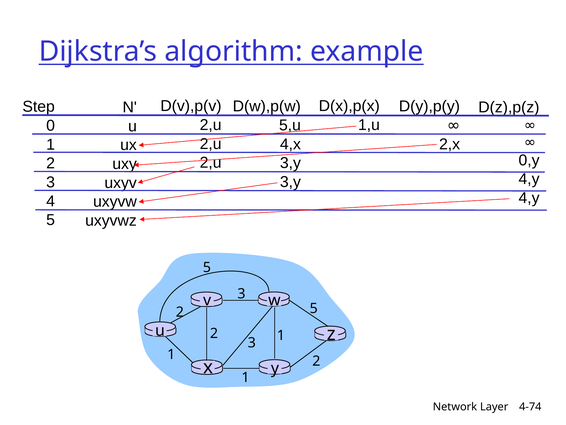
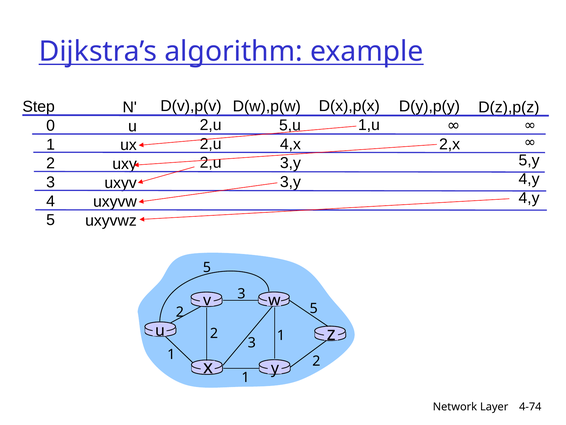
0,y: 0,y -> 5,y
